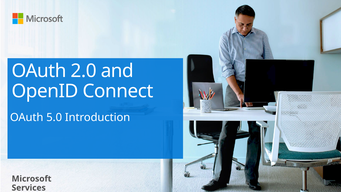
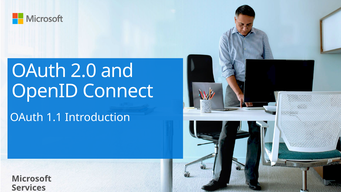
5.0: 5.0 -> 1.1
